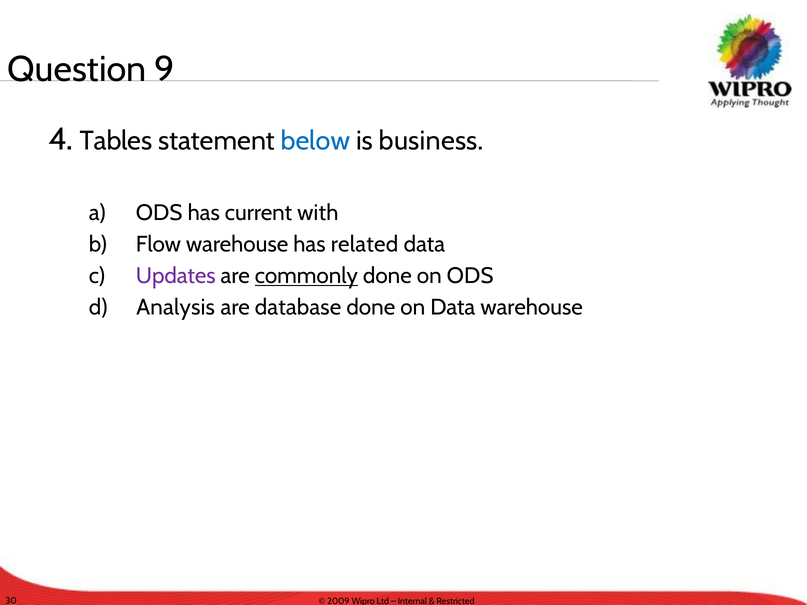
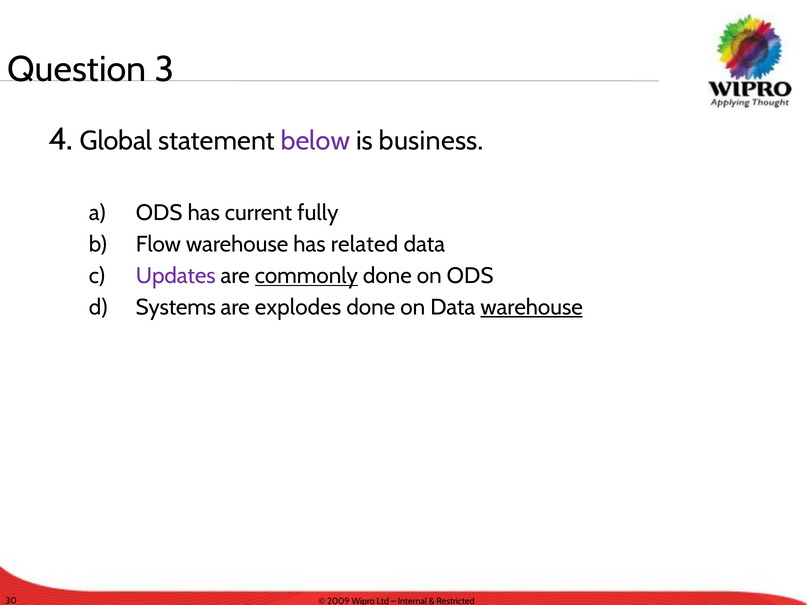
9: 9 -> 3
Tables: Tables -> Global
below colour: blue -> purple
with: with -> fully
Analysis: Analysis -> Systems
database: database -> explodes
warehouse at (532, 307) underline: none -> present
